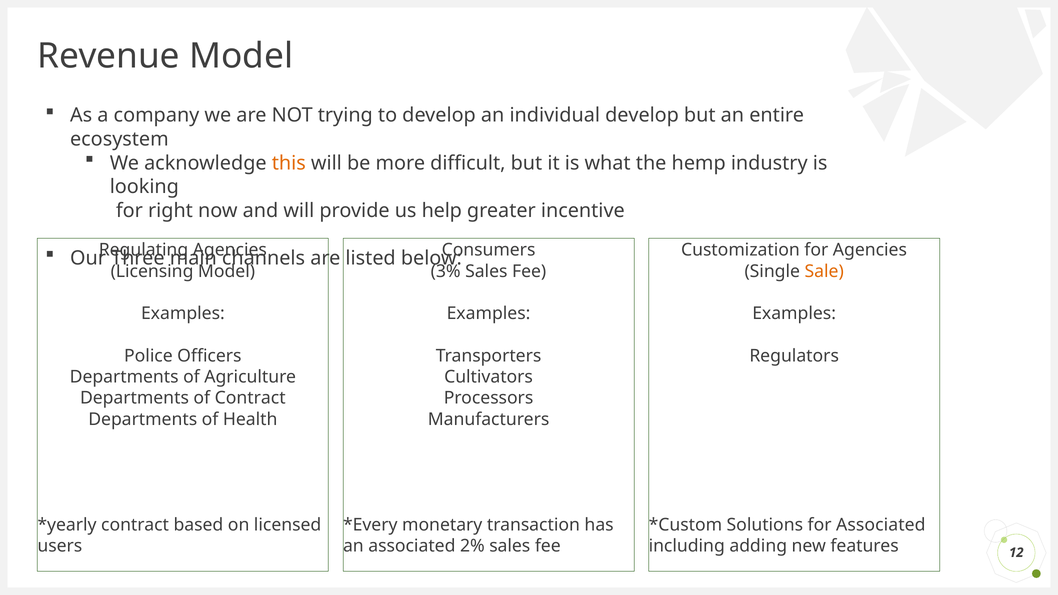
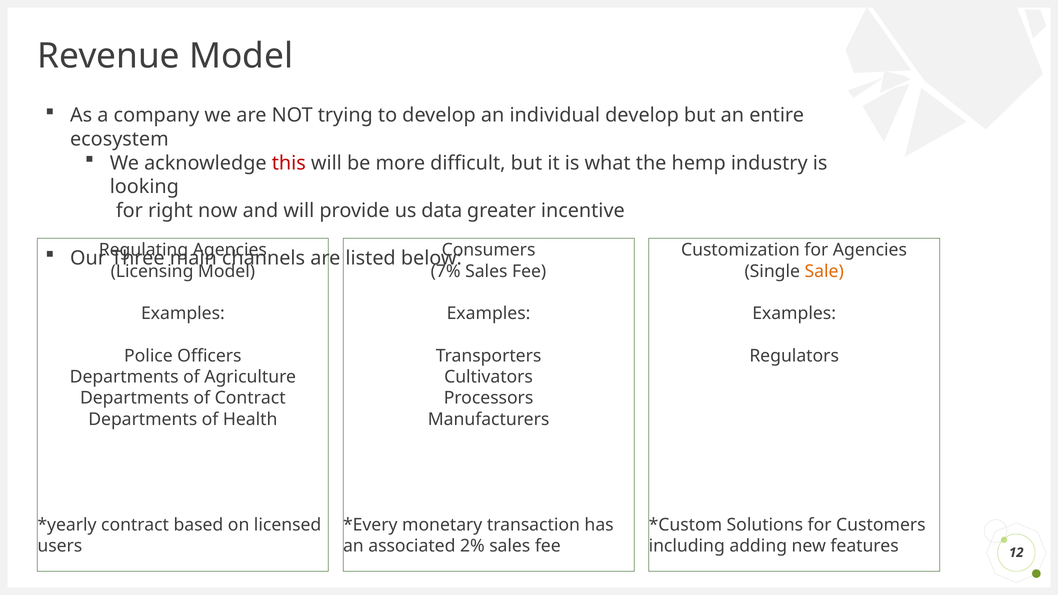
this colour: orange -> red
help: help -> data
3%: 3% -> 7%
for Associated: Associated -> Customers
